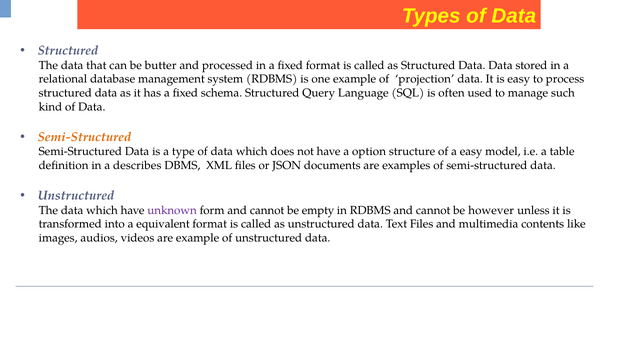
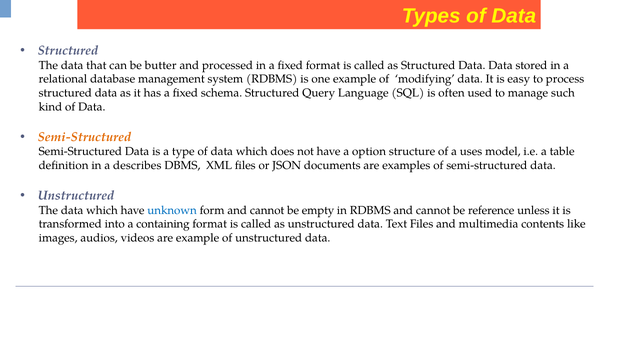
projection: projection -> modifying
a easy: easy -> uses
unknown colour: purple -> blue
however: however -> reference
equivalent: equivalent -> containing
